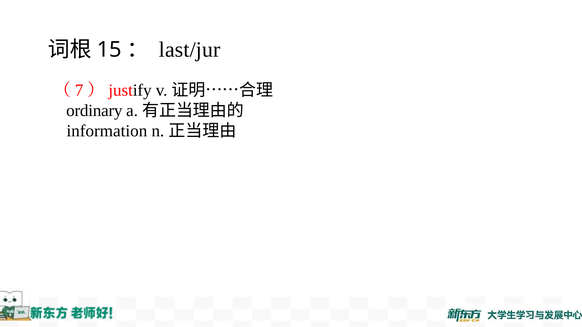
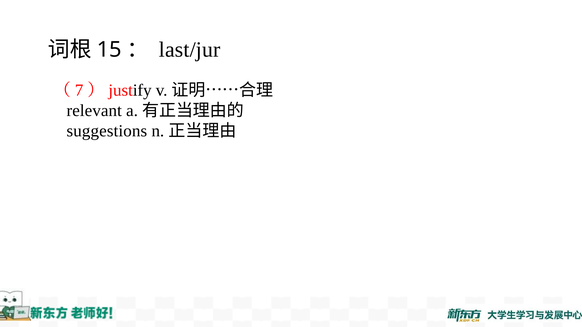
ordinary: ordinary -> relevant
information: information -> suggestions
